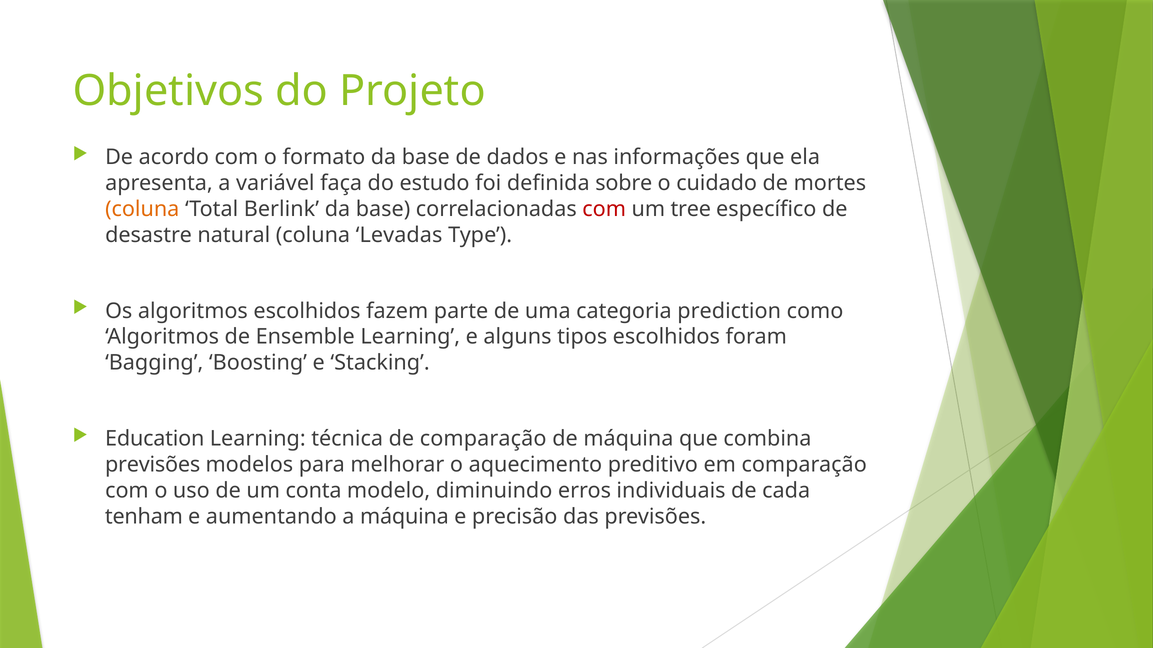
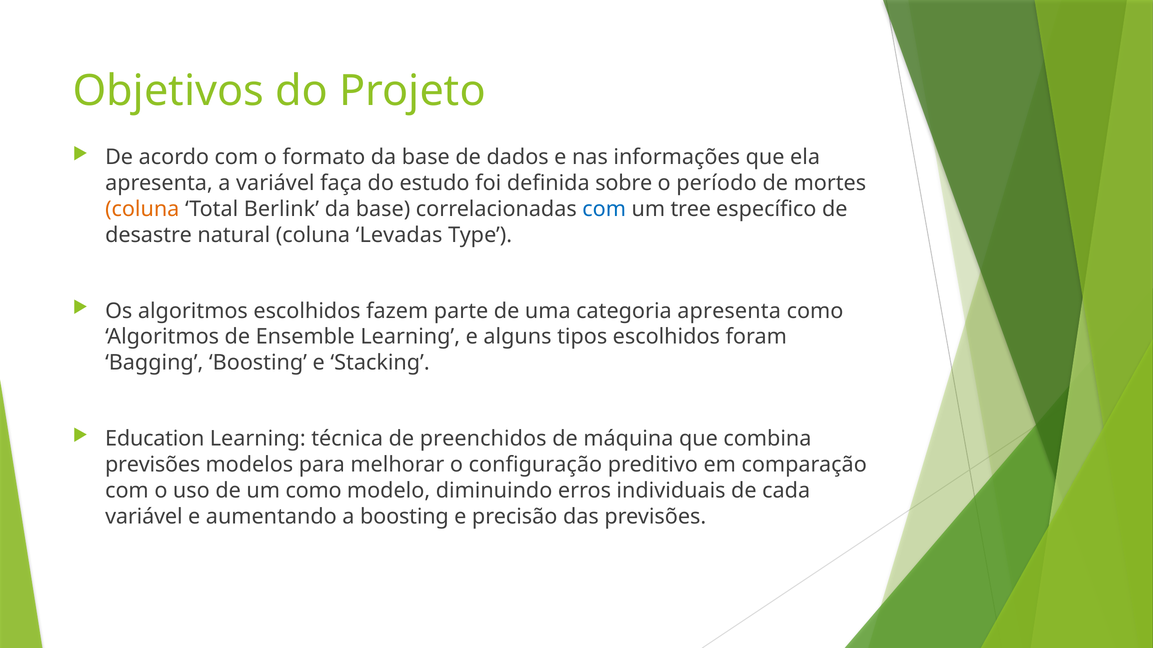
cuidado: cuidado -> período
com at (604, 209) colour: red -> blue
categoria prediction: prediction -> apresenta
de comparação: comparação -> preenchidos
aquecimento: aquecimento -> configuração
um conta: conta -> como
tenham at (144, 517): tenham -> variável
a máquina: máquina -> boosting
